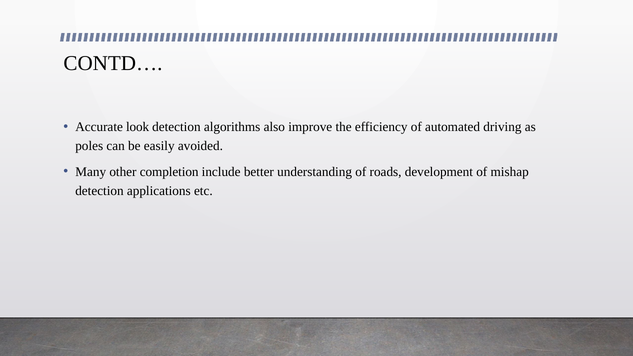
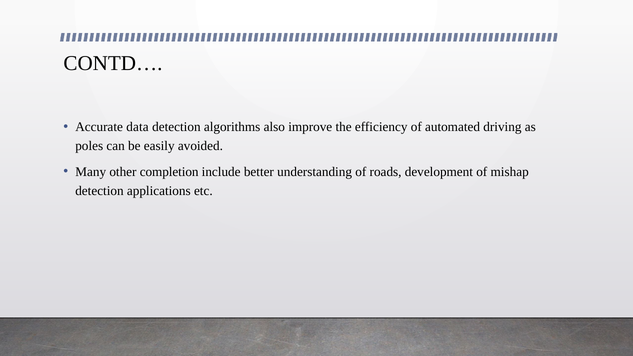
look: look -> data
